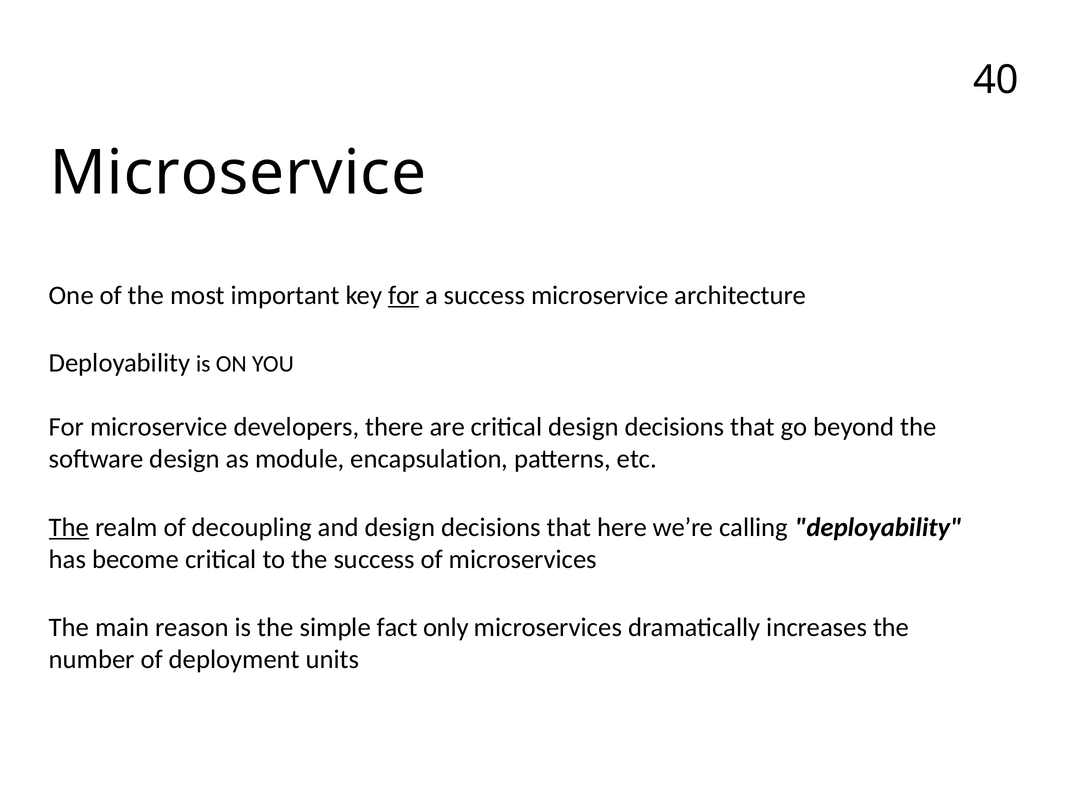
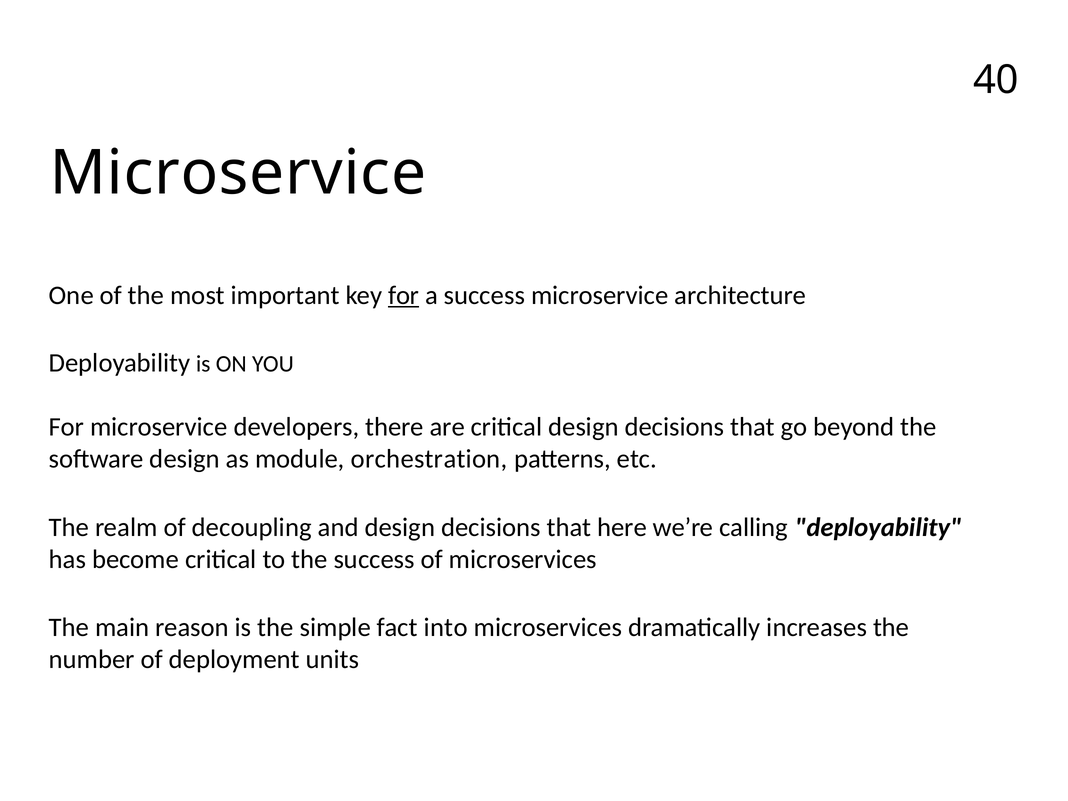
encapsulation: encapsulation -> orchestration
The at (69, 527) underline: present -> none
only: only -> into
